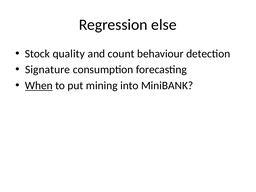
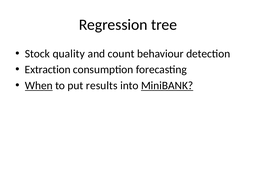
else: else -> tree
Signature: Signature -> Extraction
mining: mining -> results
MiniBANK underline: none -> present
